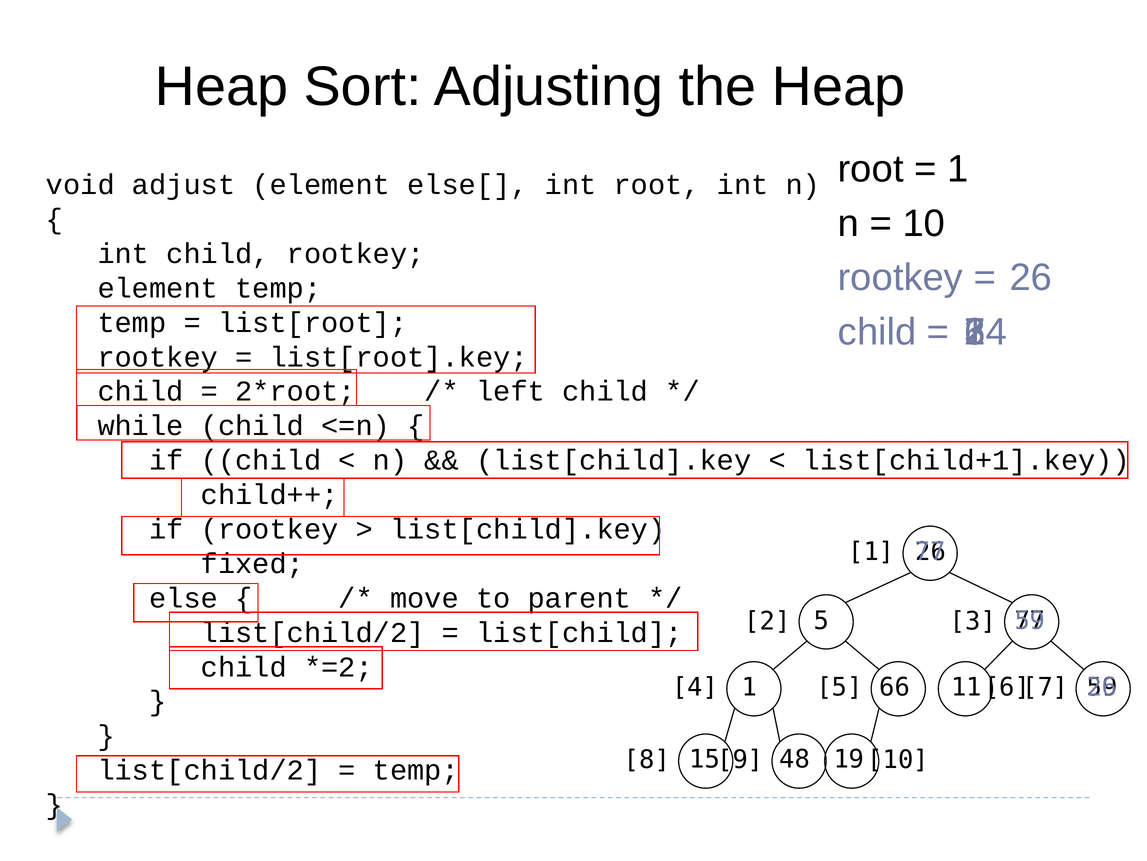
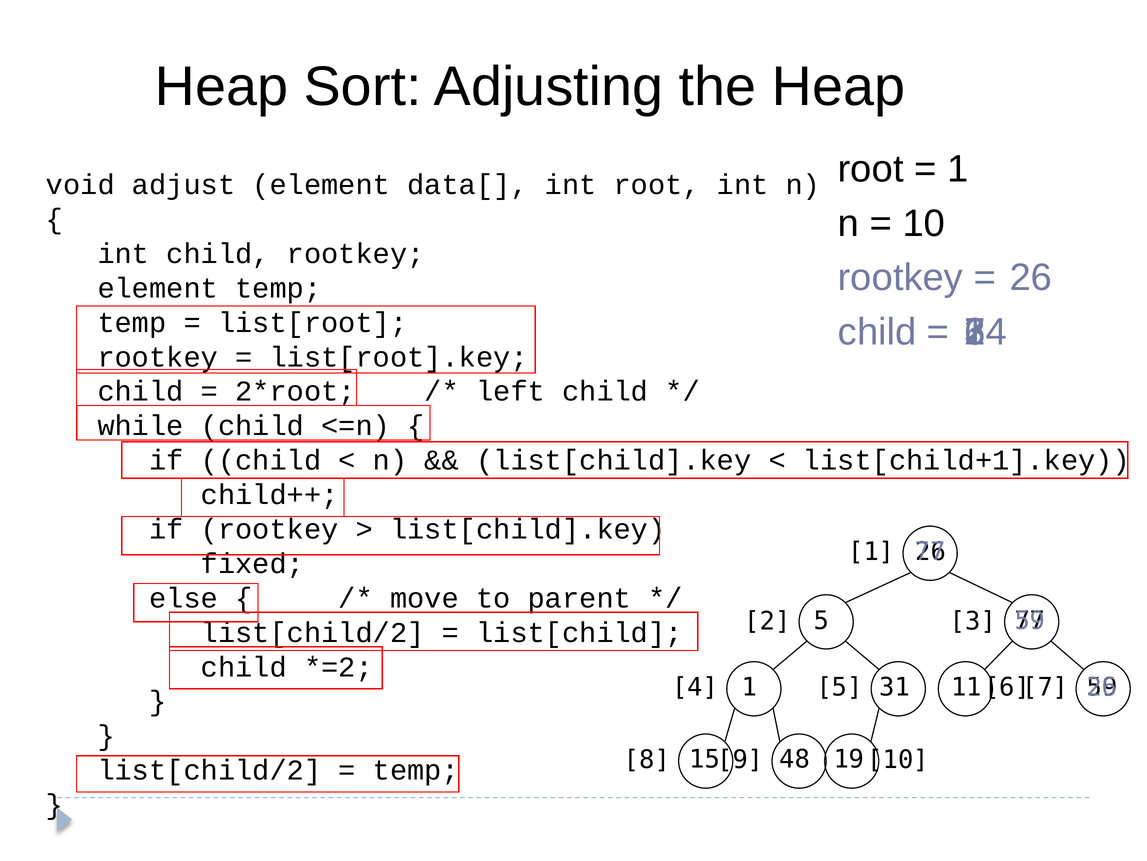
else[: else[ -> data[
66: 66 -> 31
